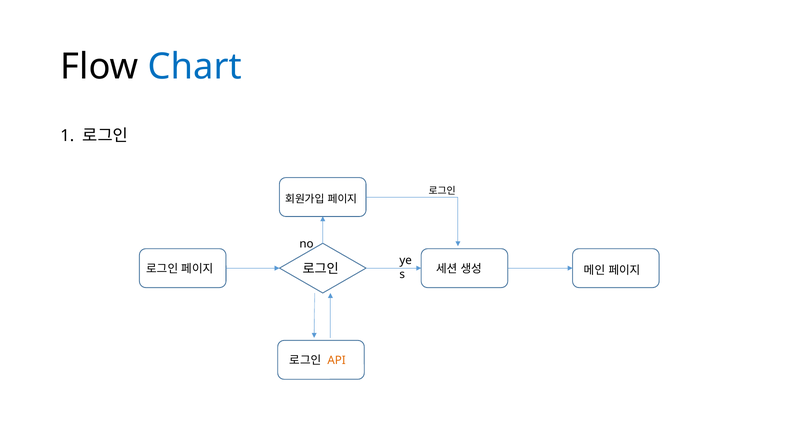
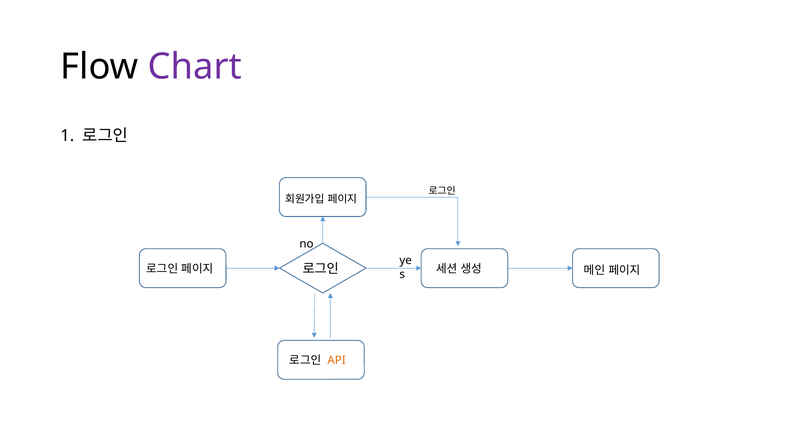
Chart colour: blue -> purple
